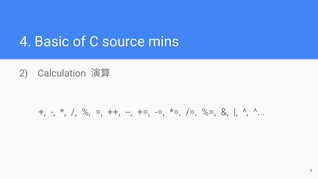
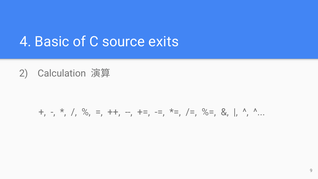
mins: mins -> exits
